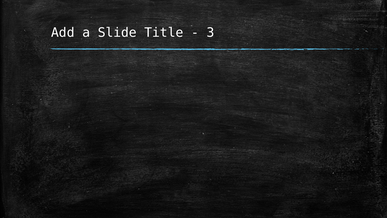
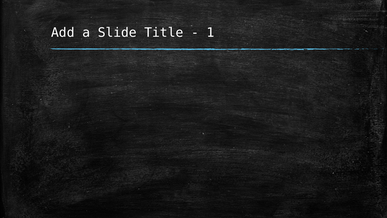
3: 3 -> 1
